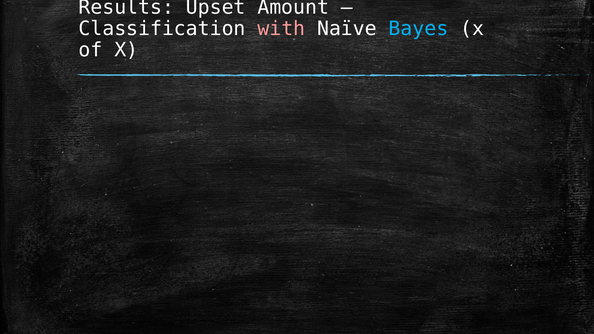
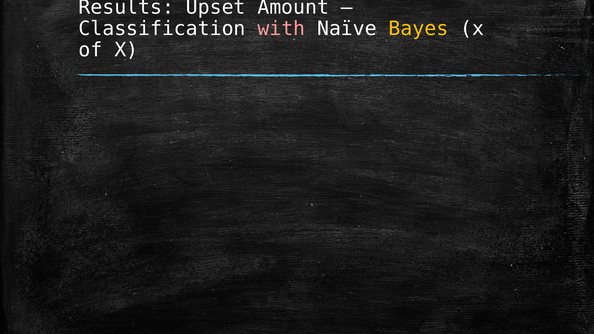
Bayes colour: light blue -> yellow
